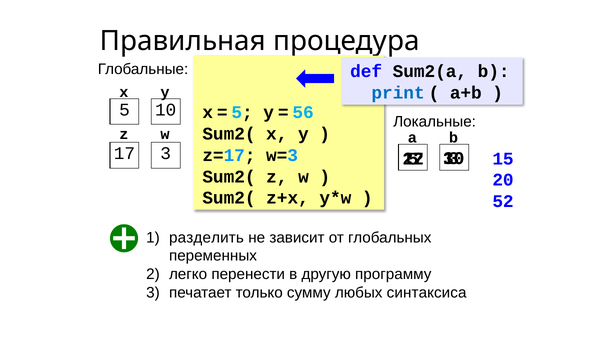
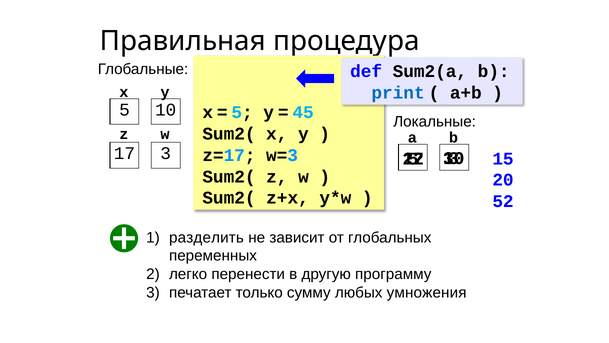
56: 56 -> 45
синтаксиса: синтаксиса -> умножения
